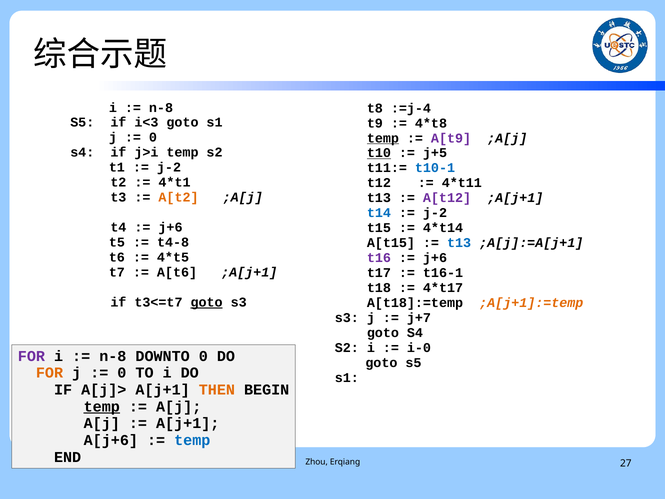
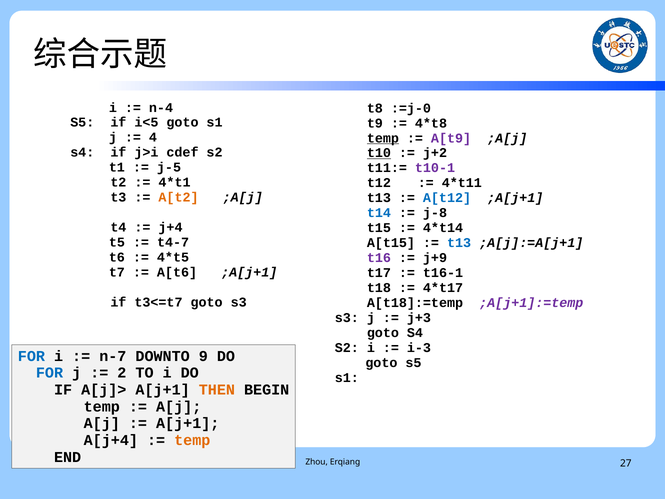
n-8 at (161, 108): n-8 -> n-4
:=j-4: :=j-4 -> :=j-0
i<3: i<3 -> i<5
0 at (153, 137): 0 -> 4
j>i temp: temp -> cdef
j+5: j+5 -> j+2
j-2 at (169, 167): j-2 -> j-5
t10-1 colour: blue -> purple
A[t12 colour: purple -> blue
j-2 at (435, 213): j-2 -> j-8
j+6 at (170, 227): j+6 -> j+4
t4-8: t4-8 -> t4-7
j+6 at (435, 258): j+6 -> j+9
goto at (207, 302) underline: present -> none
;A[j+1]:=temp colour: orange -> purple
j+7: j+7 -> j+3
i-0: i-0 -> i-3
FOR at (31, 356) colour: purple -> blue
n-8 at (113, 356): n-8 -> n-7
DOWNTO 0: 0 -> 9
FOR at (50, 373) colour: orange -> blue
0 at (122, 373): 0 -> 2
temp at (102, 406) underline: present -> none
A[j+6: A[j+6 -> A[j+4
temp at (192, 440) colour: blue -> orange
